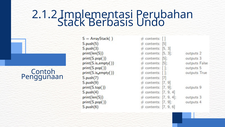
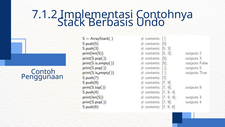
2.1.2: 2.1.2 -> 7.1.2
Perubahan: Perubahan -> Contohnya
